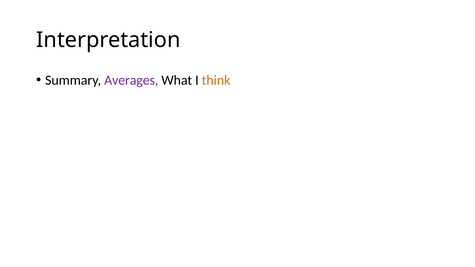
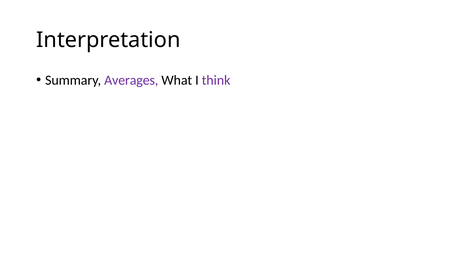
think colour: orange -> purple
